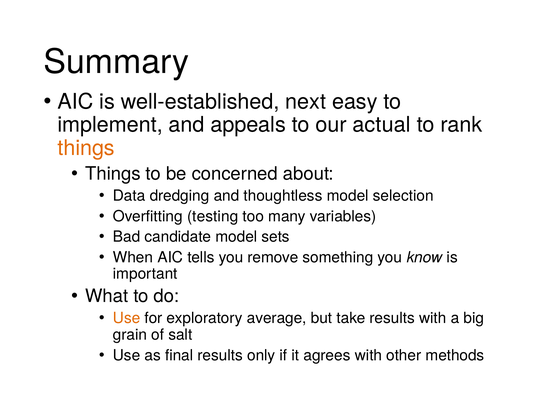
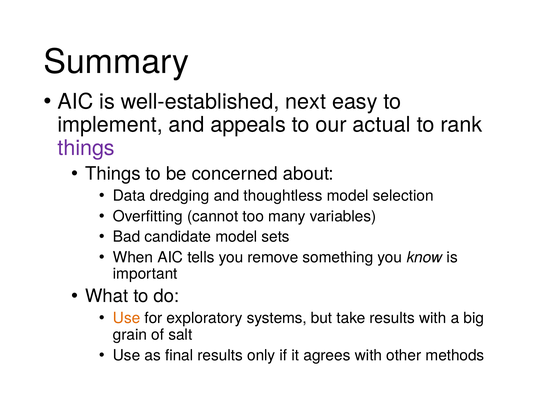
things at (86, 148) colour: orange -> purple
testing: testing -> cannot
average: average -> systems
